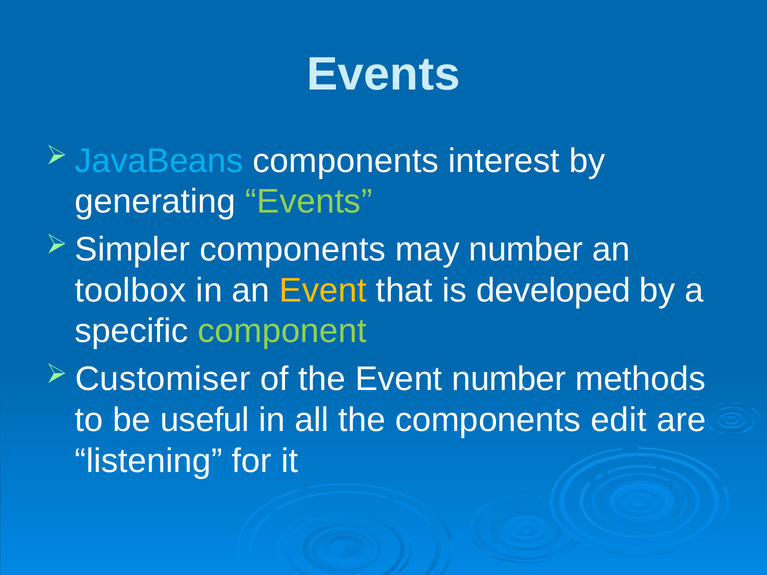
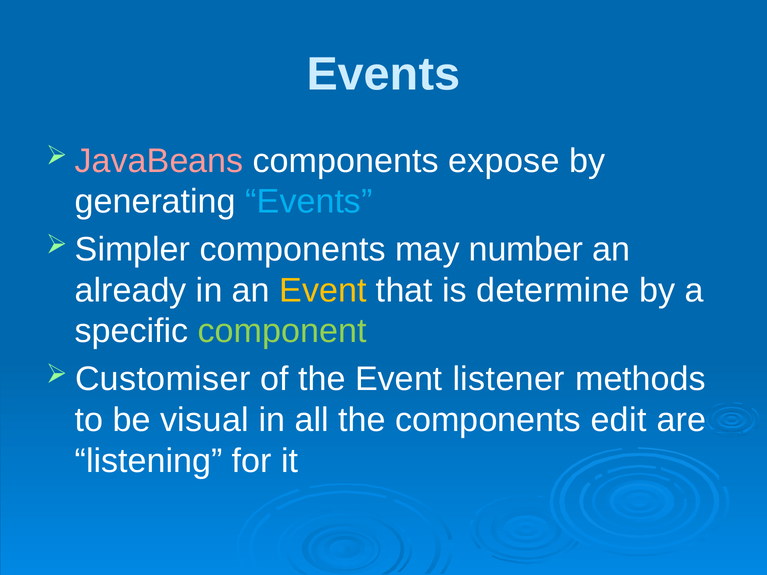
JavaBeans colour: light blue -> pink
interest: interest -> expose
Events at (309, 202) colour: light green -> light blue
toolbox: toolbox -> already
developed: developed -> determine
Event number: number -> listener
useful: useful -> visual
